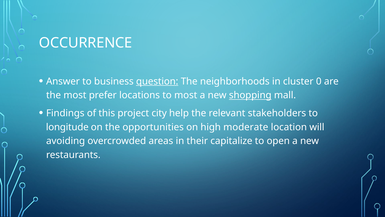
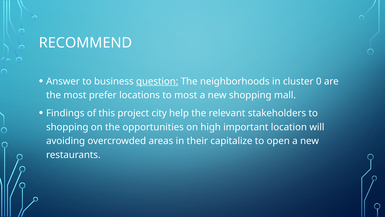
OCCURRENCE: OCCURRENCE -> RECOMMEND
shopping at (250, 95) underline: present -> none
longitude at (67, 127): longitude -> shopping
moderate: moderate -> important
